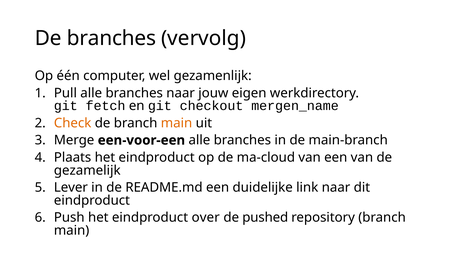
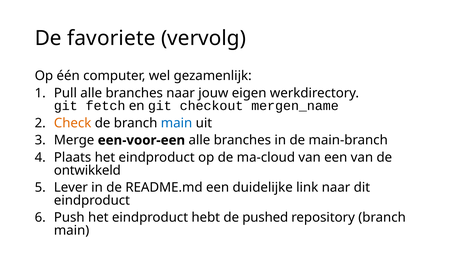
De branches: branches -> favoriete
main at (177, 123) colour: orange -> blue
gezamelijk: gezamelijk -> ontwikkeld
over: over -> hebt
